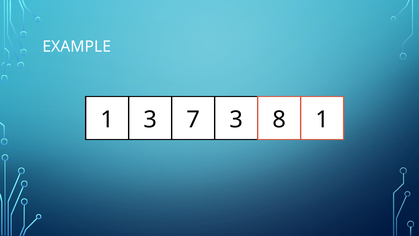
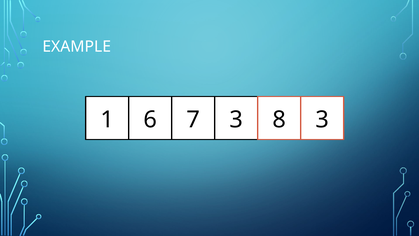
1 3: 3 -> 6
7 1: 1 -> 3
